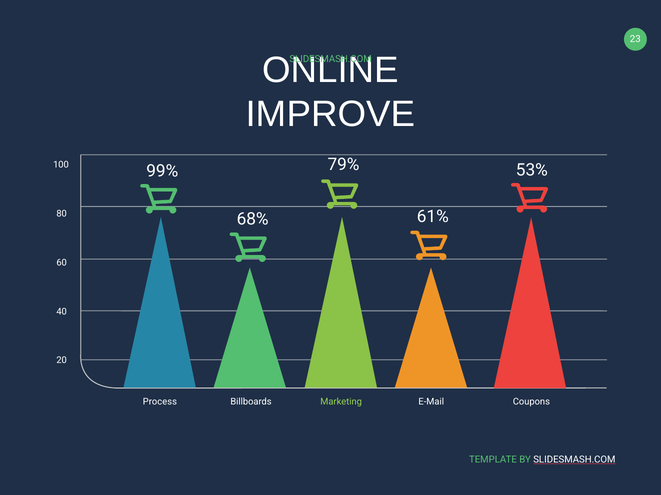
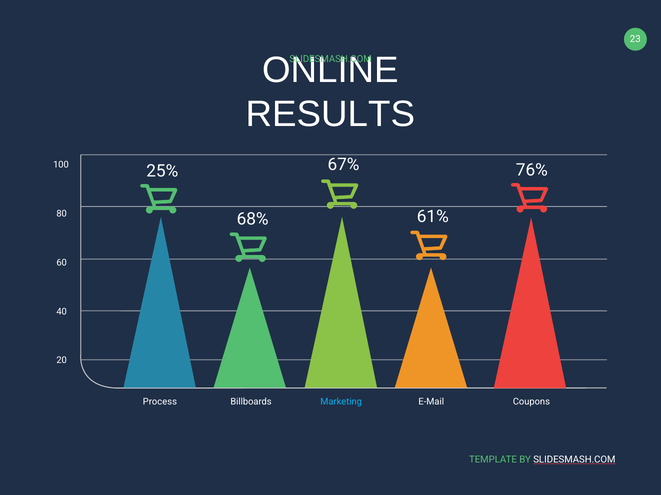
IMPROVE: IMPROVE -> RESULTS
79%: 79% -> 67%
53%: 53% -> 76%
99%: 99% -> 25%
Marketing colour: light green -> light blue
